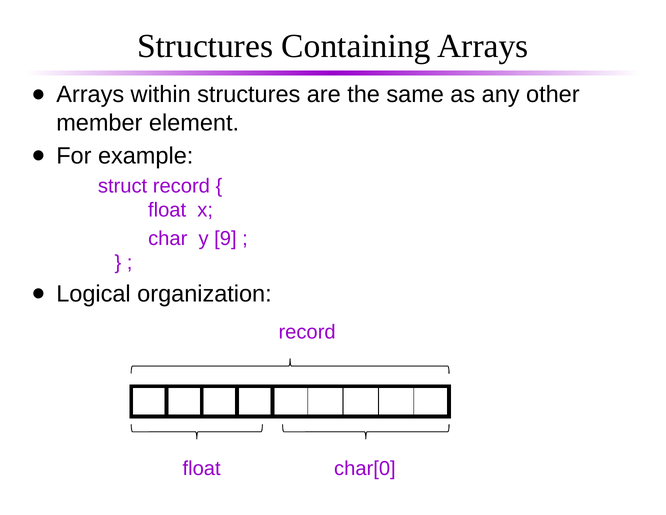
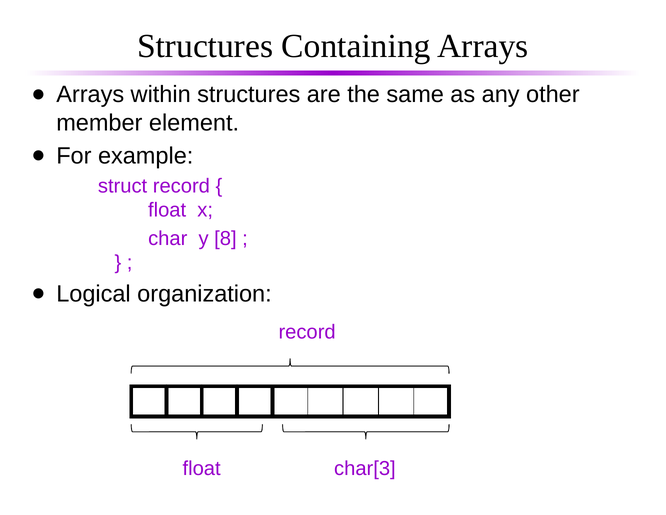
9: 9 -> 8
char[0: char[0 -> char[3
